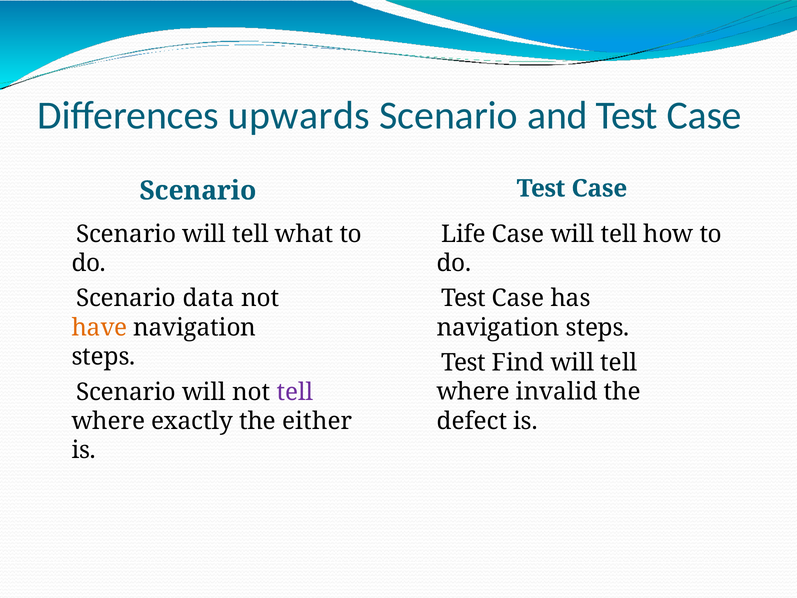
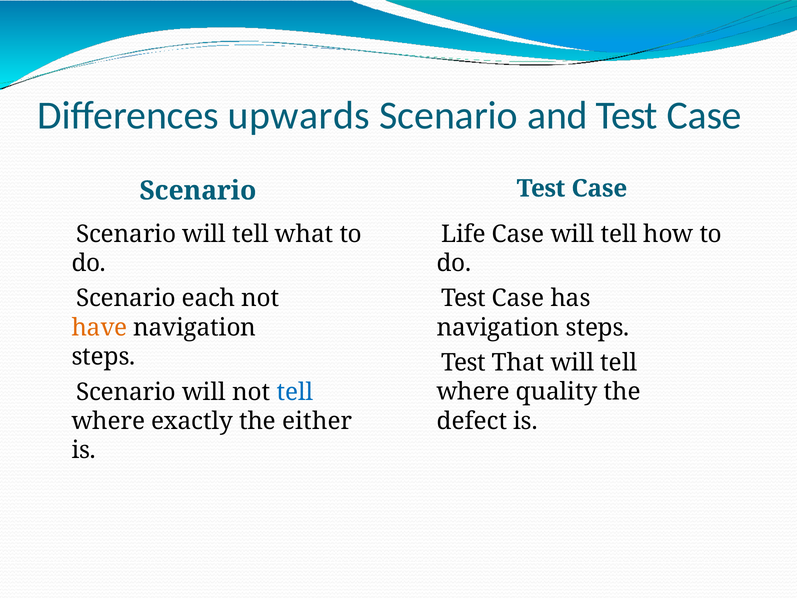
data: data -> each
Find: Find -> That
tell at (295, 392) colour: purple -> blue
invalid: invalid -> quality
